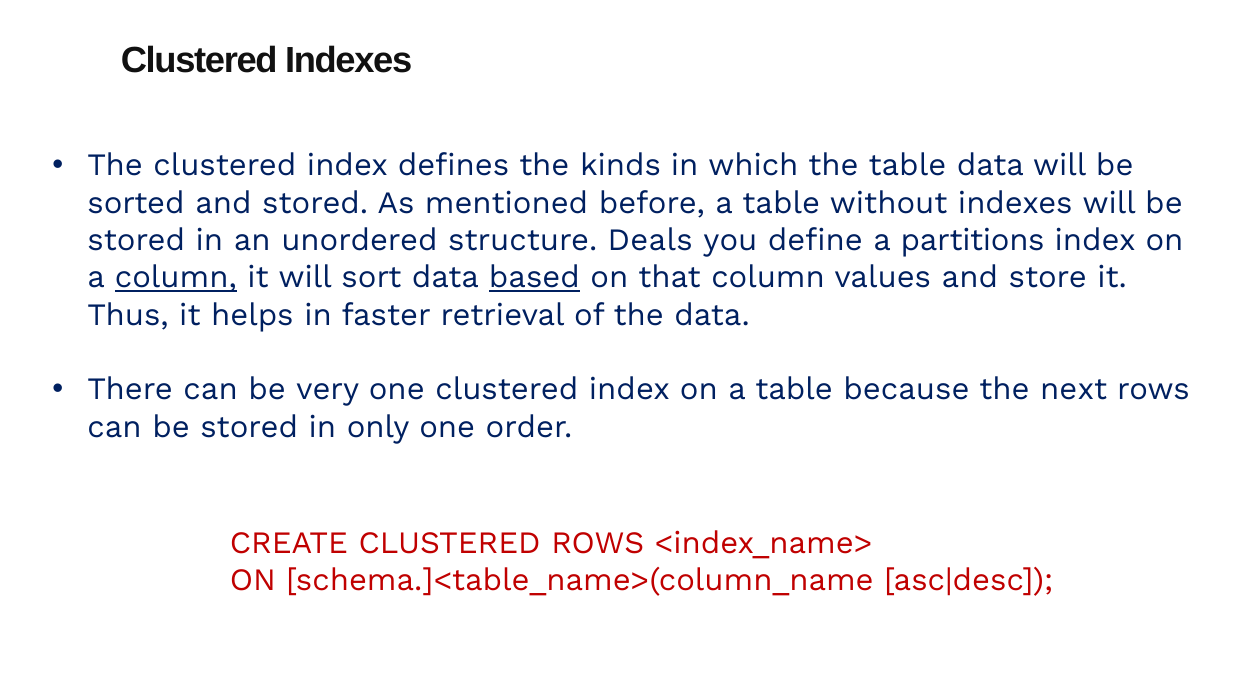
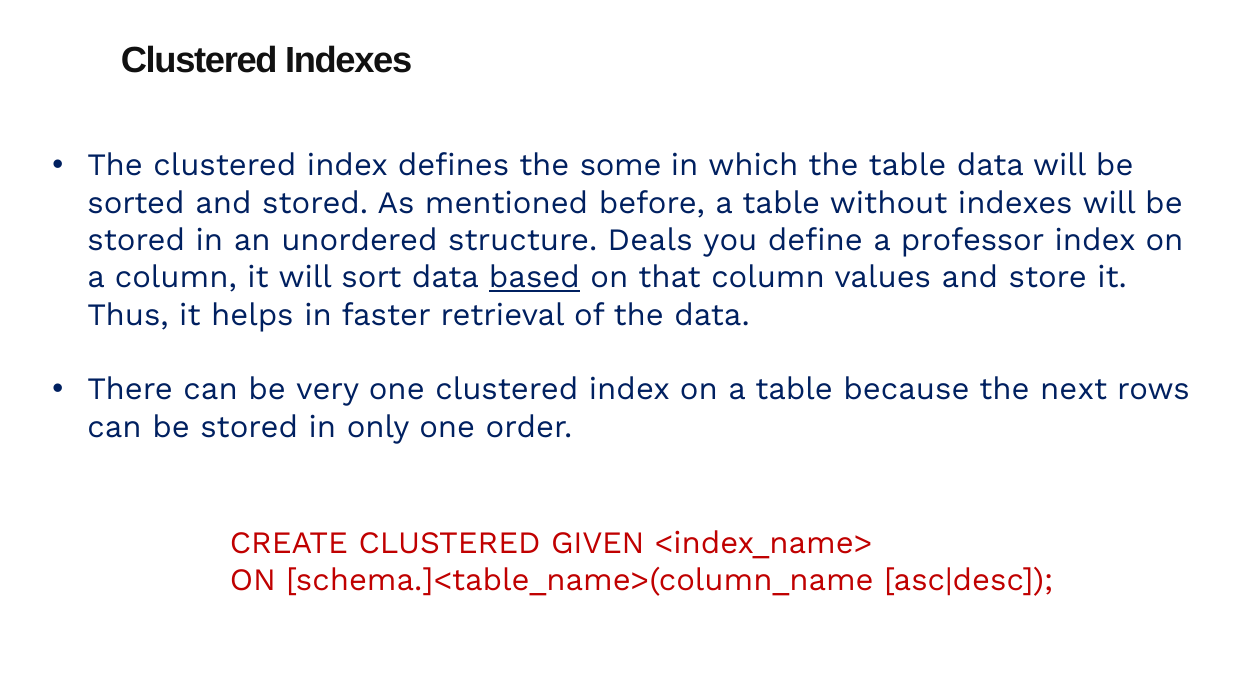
kinds: kinds -> some
partitions: partitions -> professor
column at (176, 277) underline: present -> none
CLUSTERED ROWS: ROWS -> GIVEN
